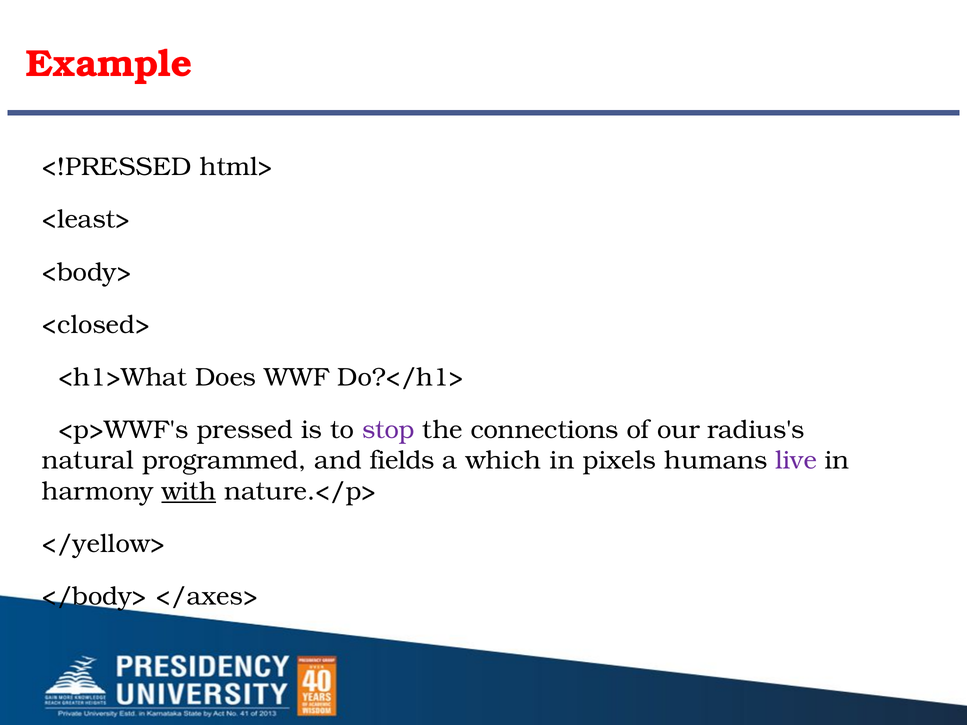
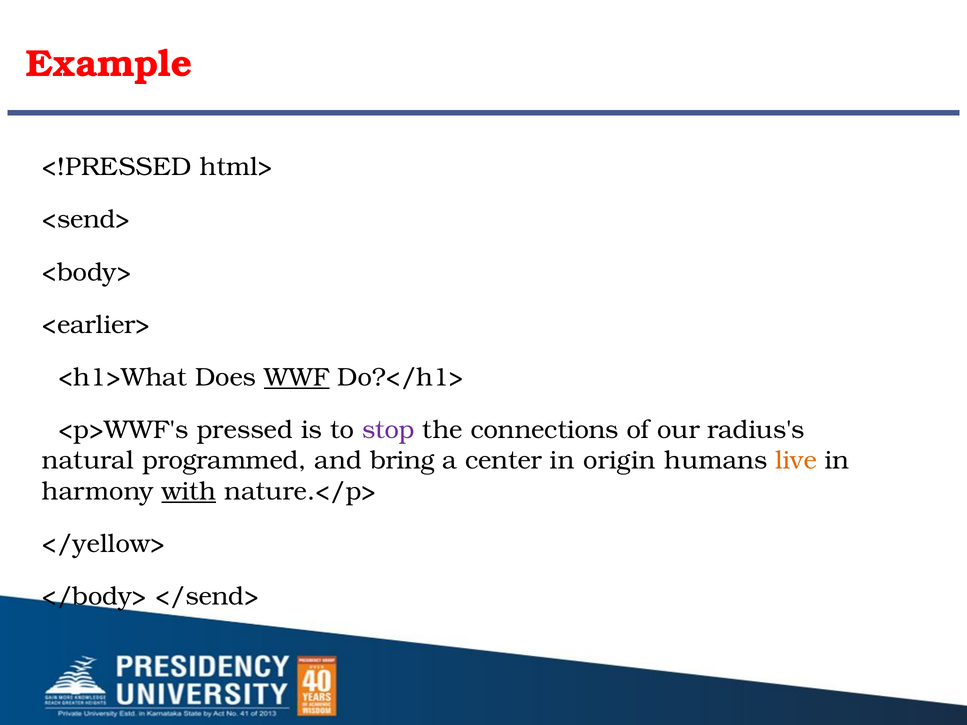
<least>: <least> -> <send>
<closed>: <closed> -> <earlier>
WWF underline: none -> present
fields: fields -> bring
which: which -> center
pixels: pixels -> origin
live colour: purple -> orange
</axes>: </axes> -> </send>
